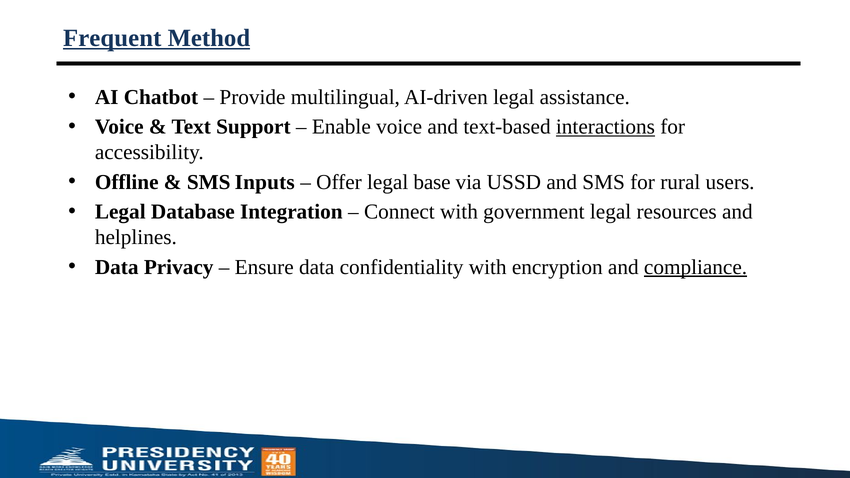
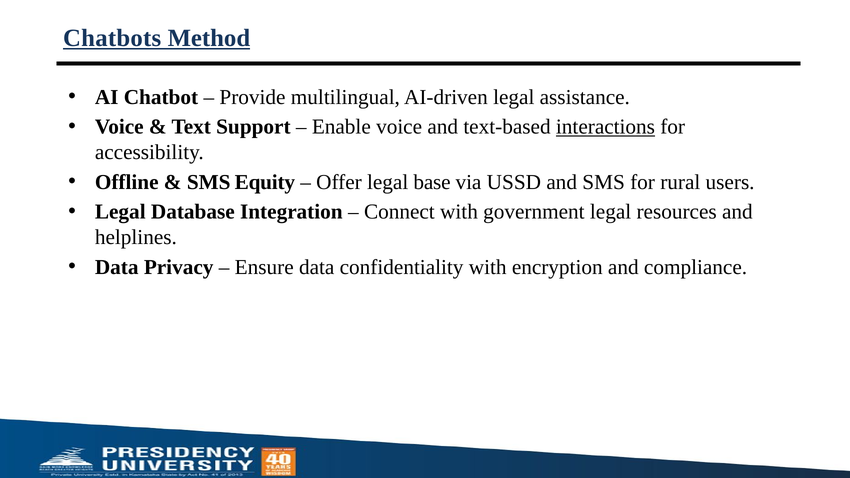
Frequent: Frequent -> Chatbots
Inputs: Inputs -> Equity
compliance underline: present -> none
